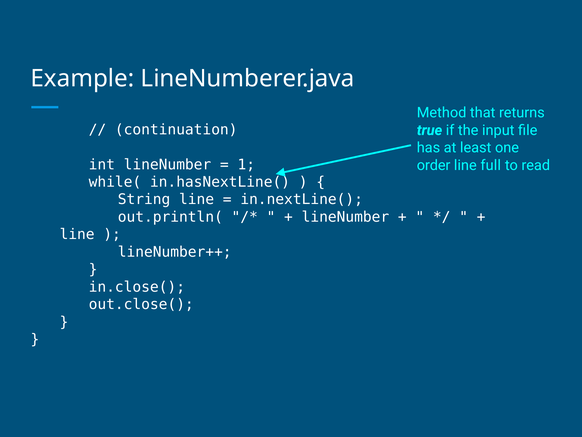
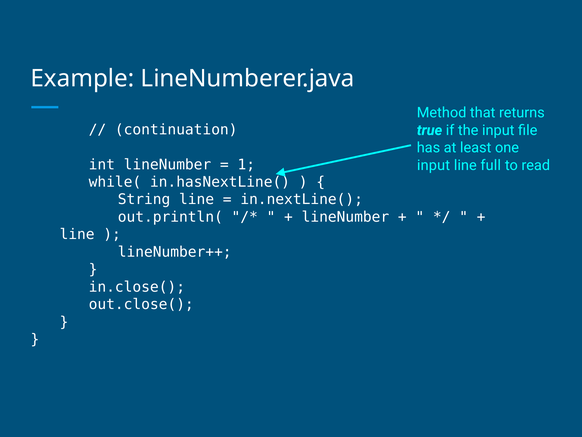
order at (434, 165): order -> input
